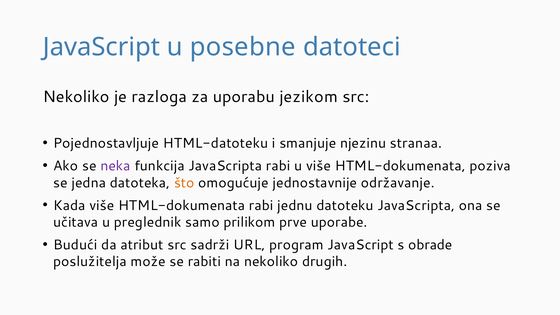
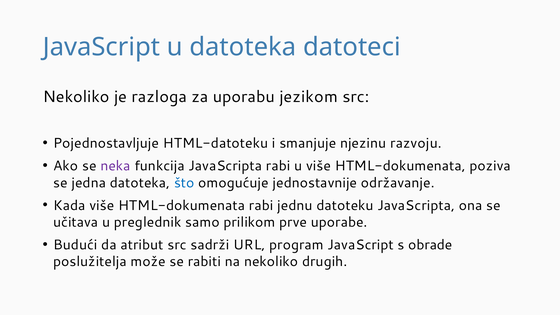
u posebne: posebne -> datoteka
stranaa: stranaa -> razvoju
što colour: orange -> blue
